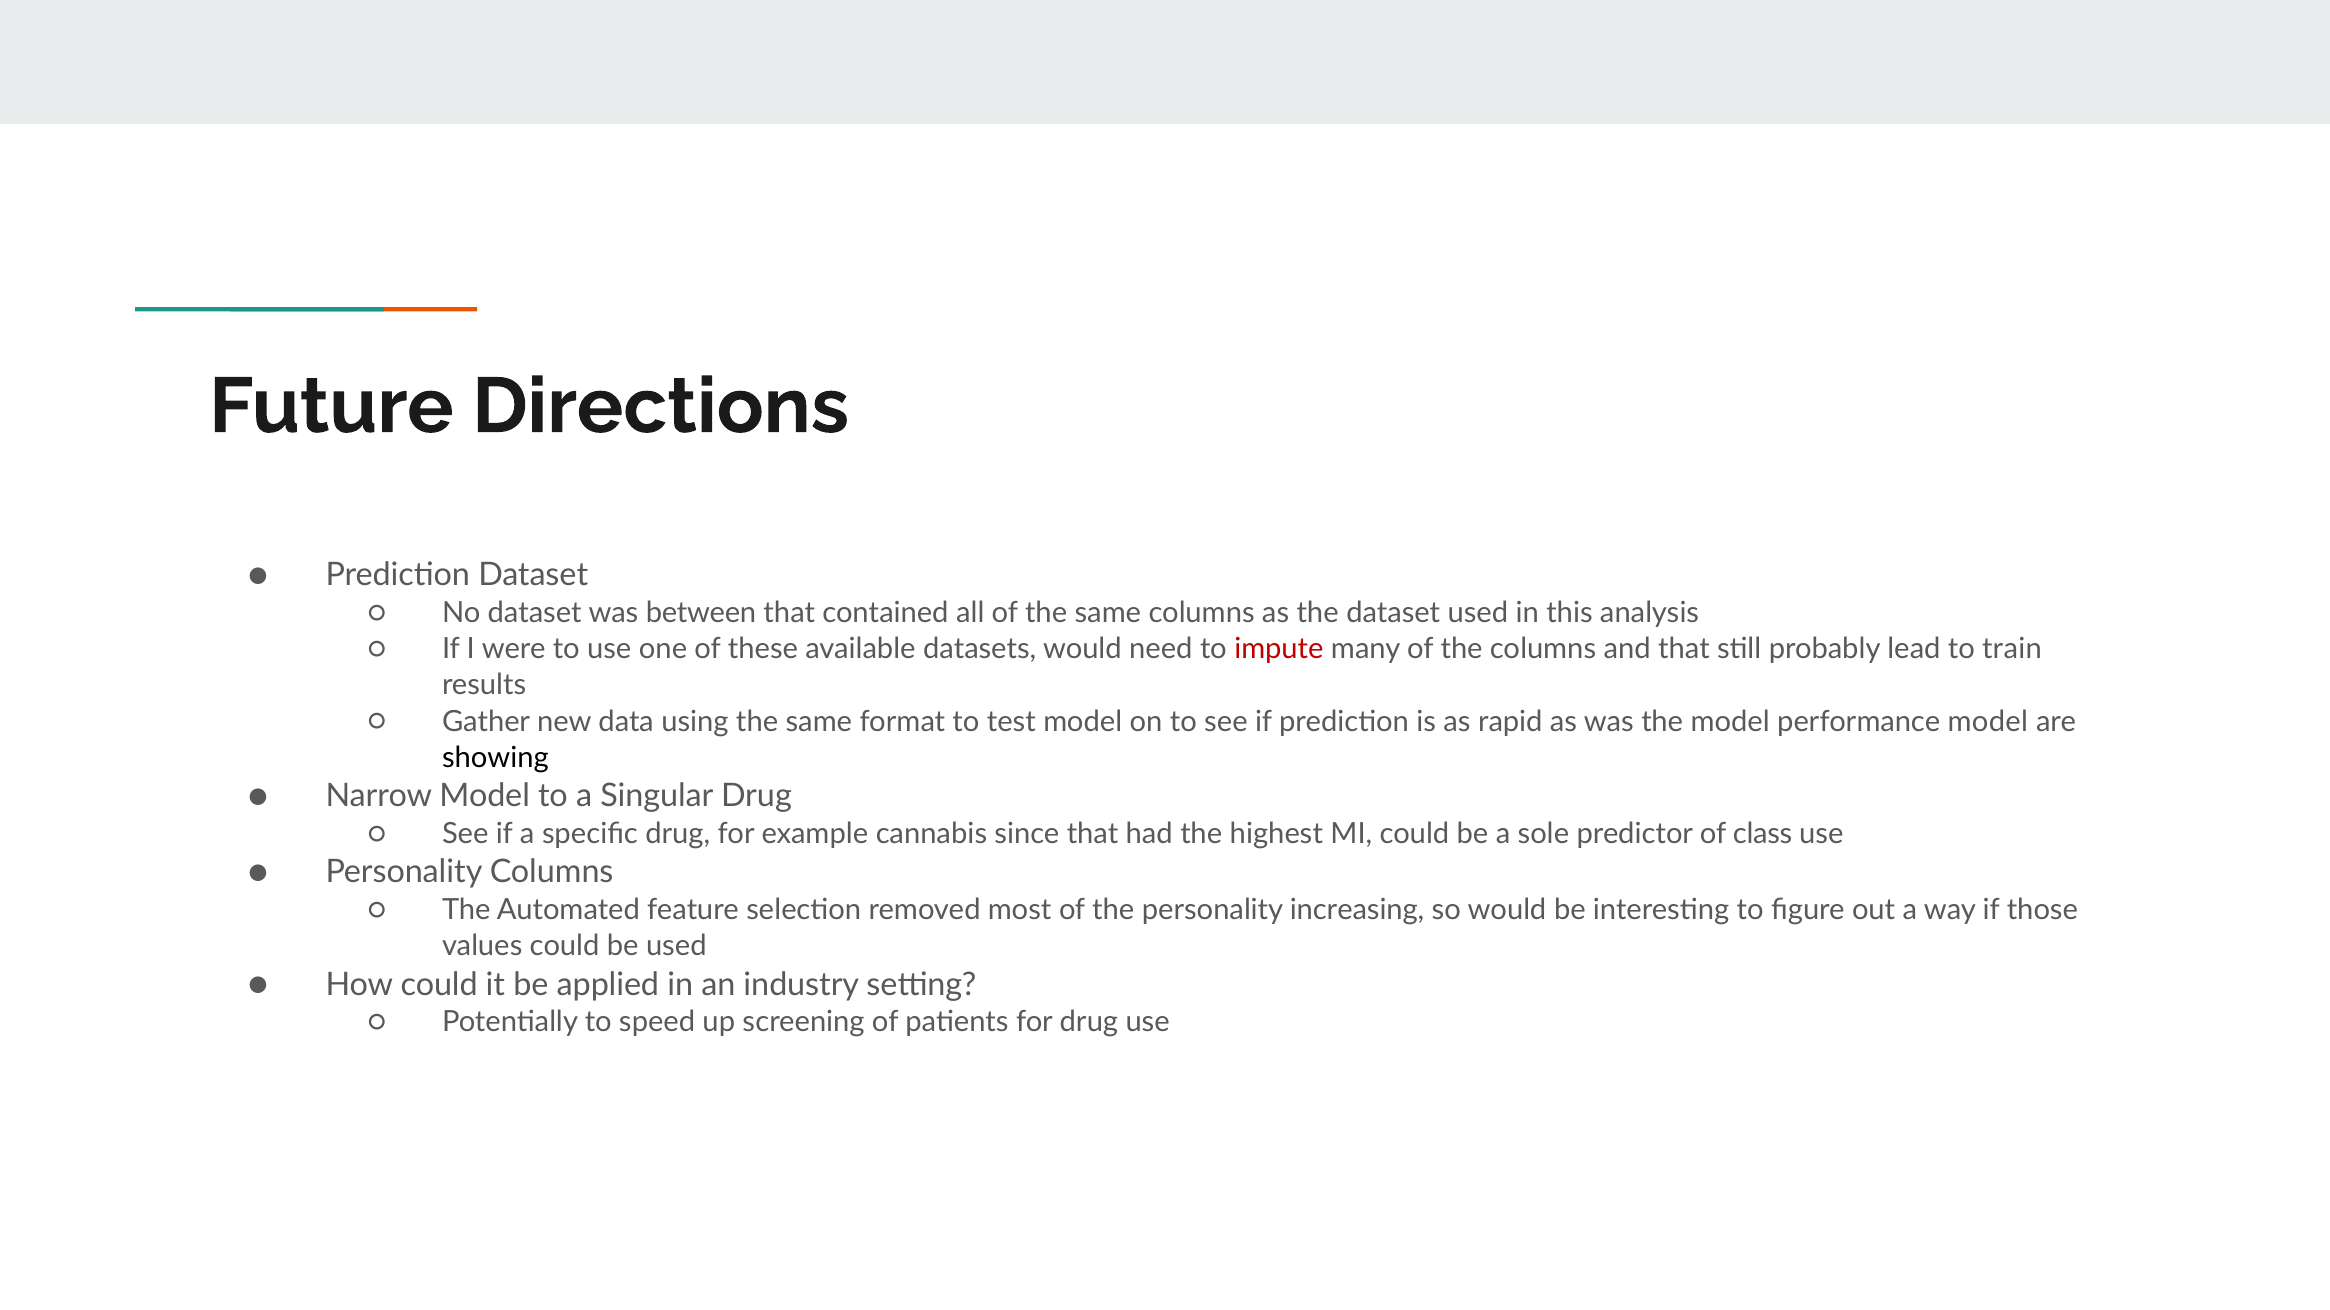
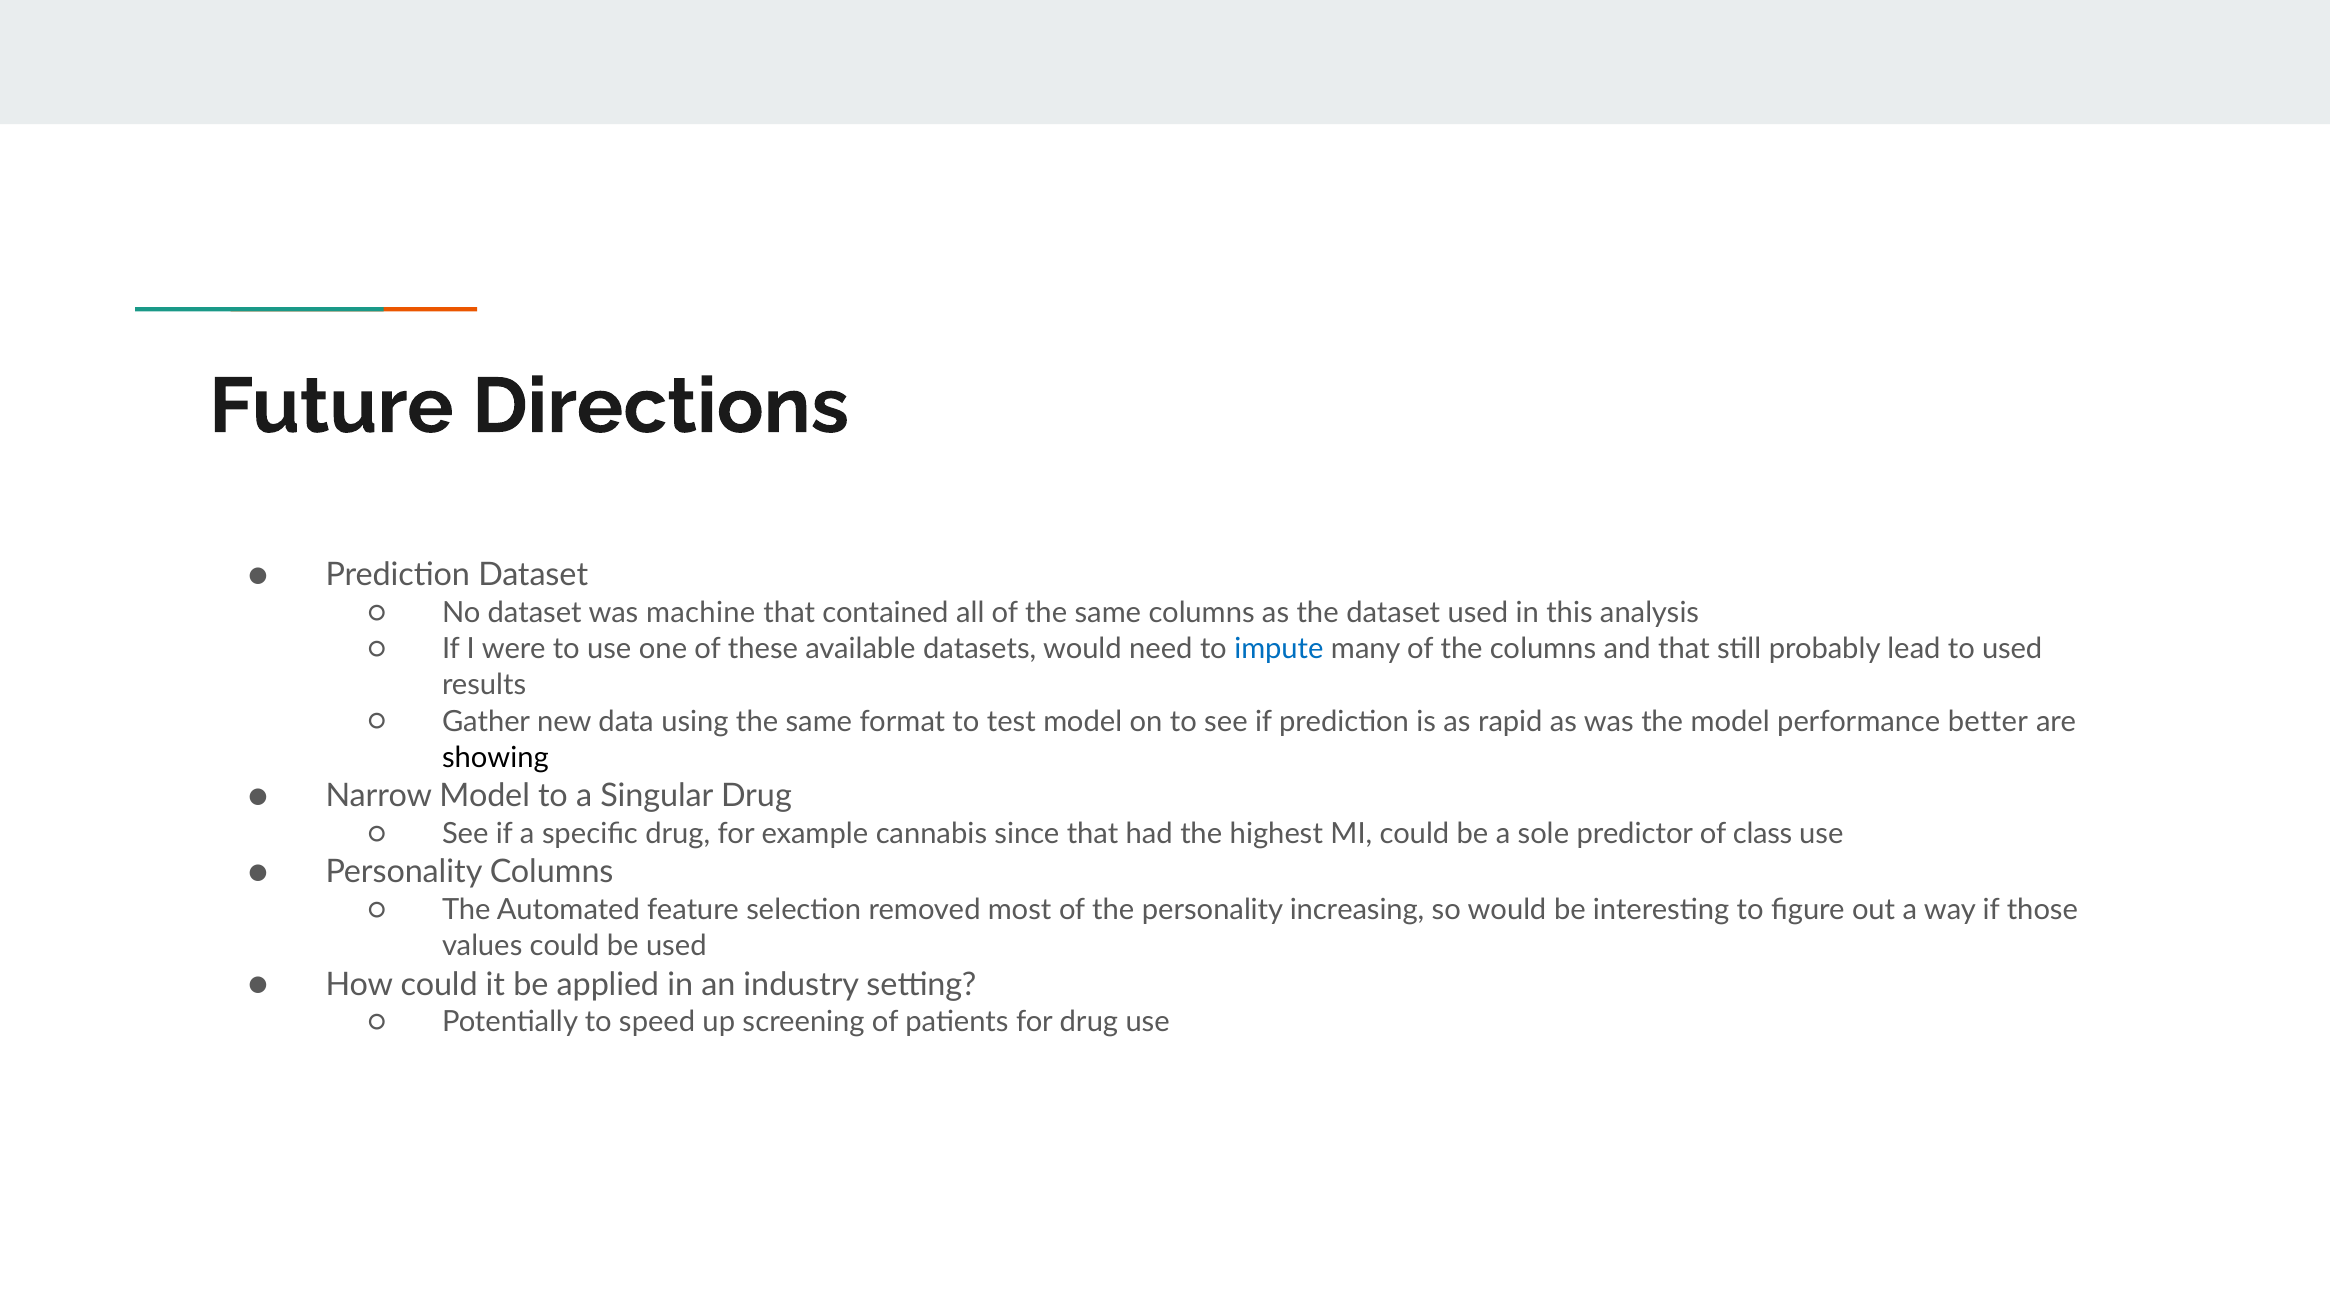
between: between -> machine
impute colour: red -> blue
to train: train -> used
performance model: model -> better
